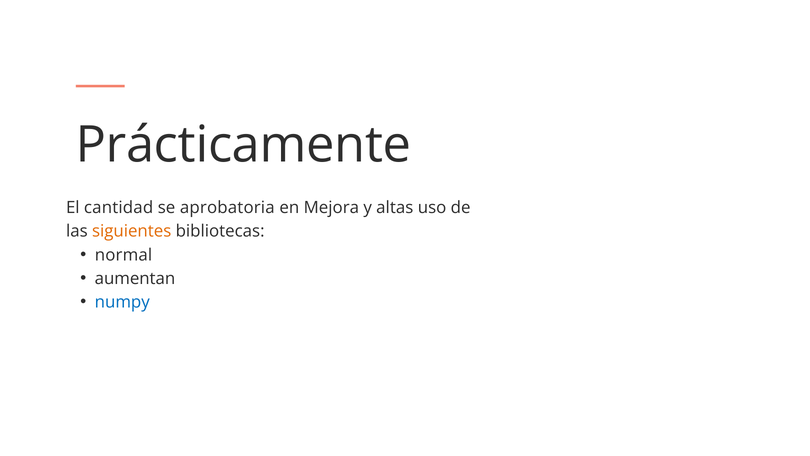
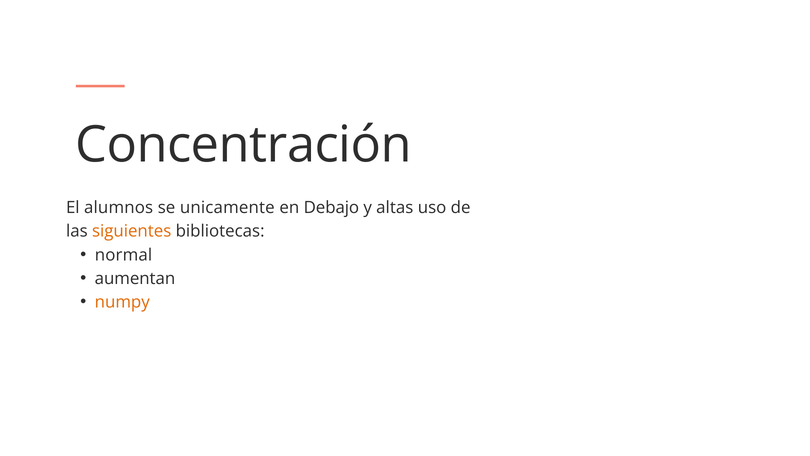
Prácticamente: Prácticamente -> Concentración
cantidad: cantidad -> alumnos
aprobatoria: aprobatoria -> unicamente
Mejora: Mejora -> Debajo
numpy colour: blue -> orange
